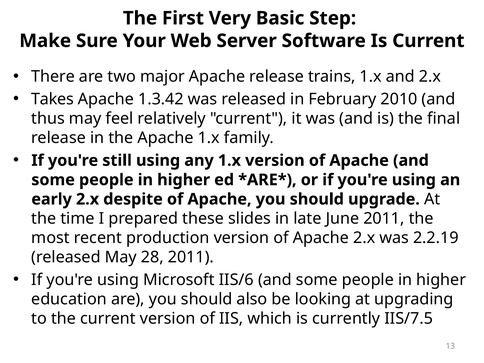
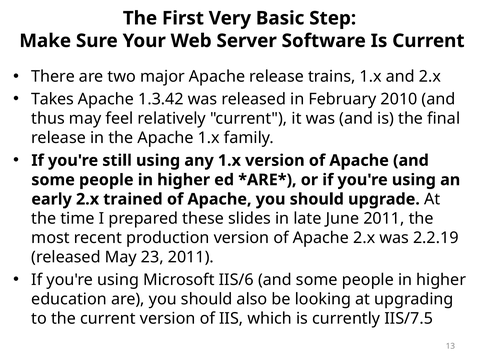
despite: despite -> trained
28: 28 -> 23
